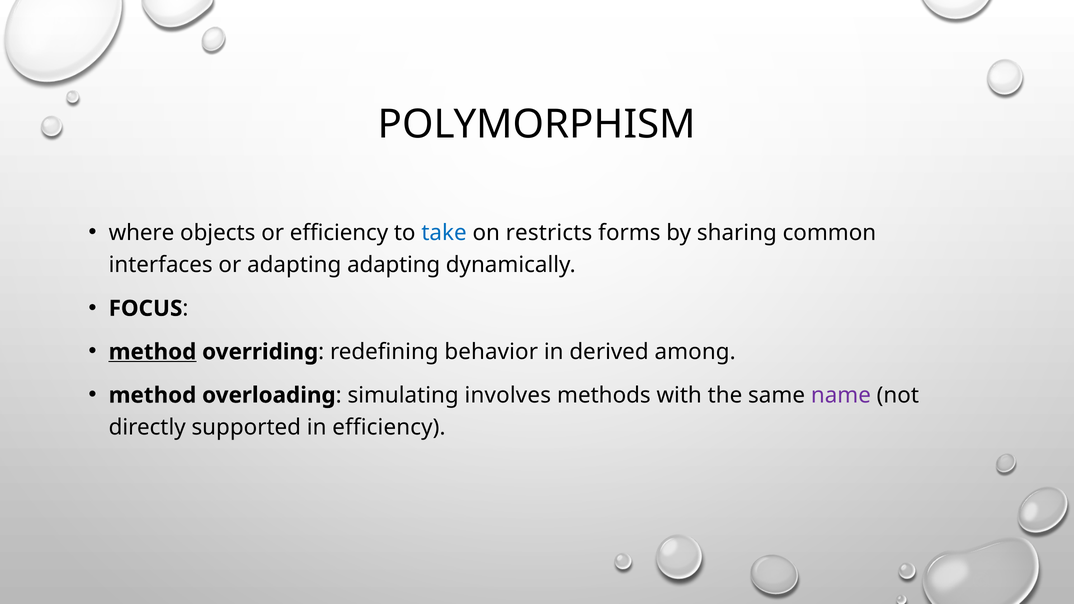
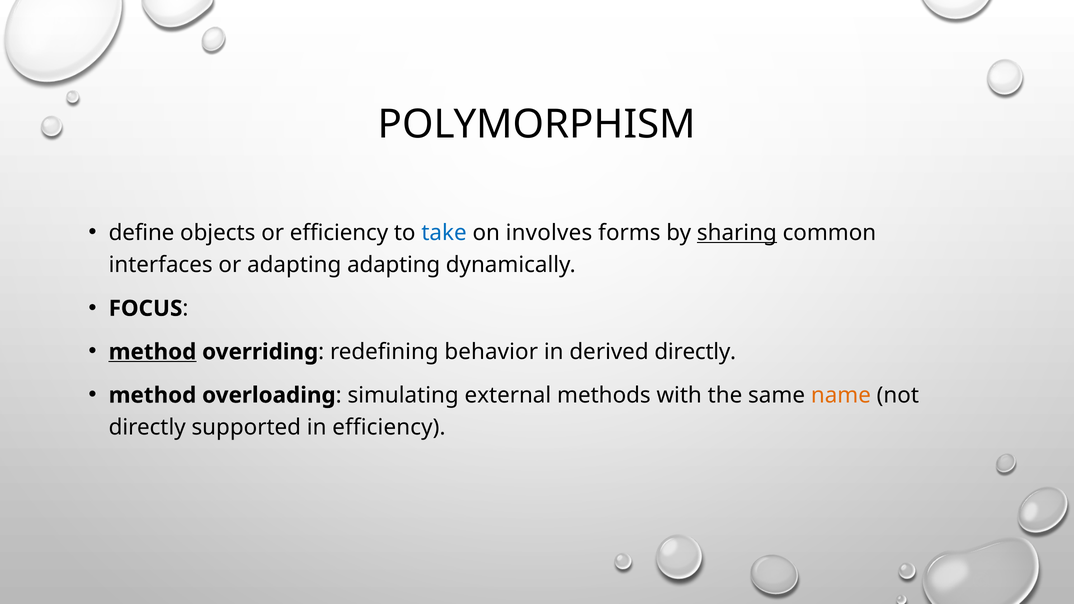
where: where -> define
restricts: restricts -> involves
sharing underline: none -> present
derived among: among -> directly
involves: involves -> external
name colour: purple -> orange
